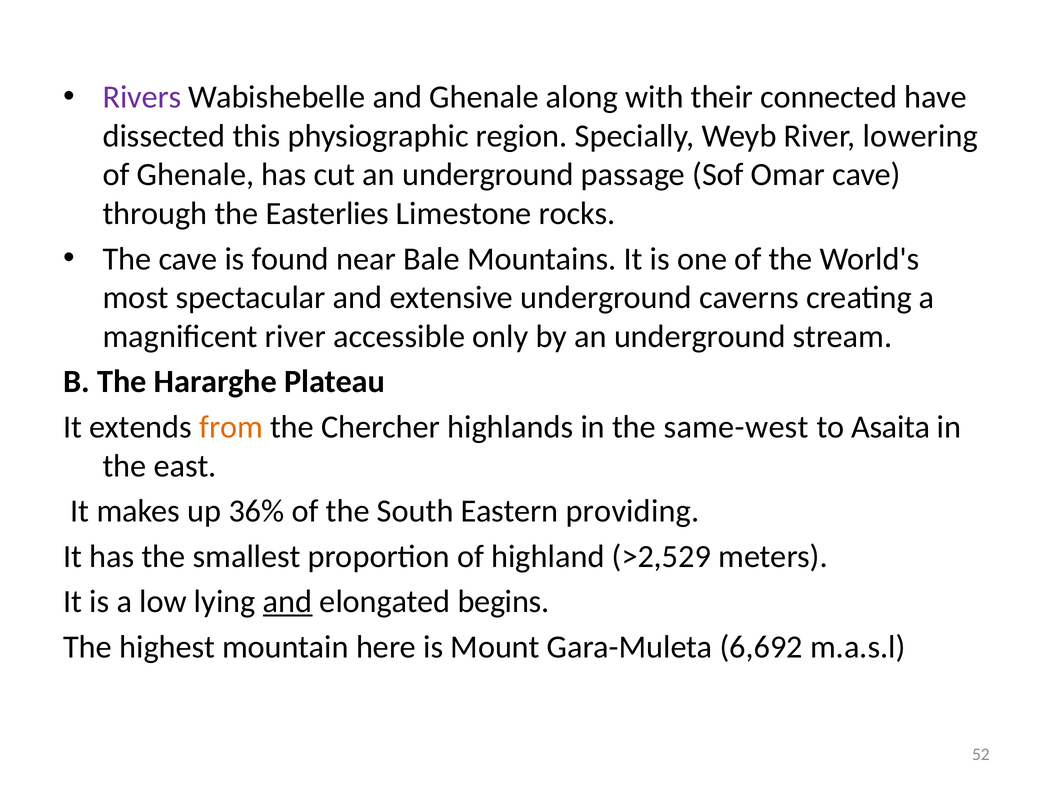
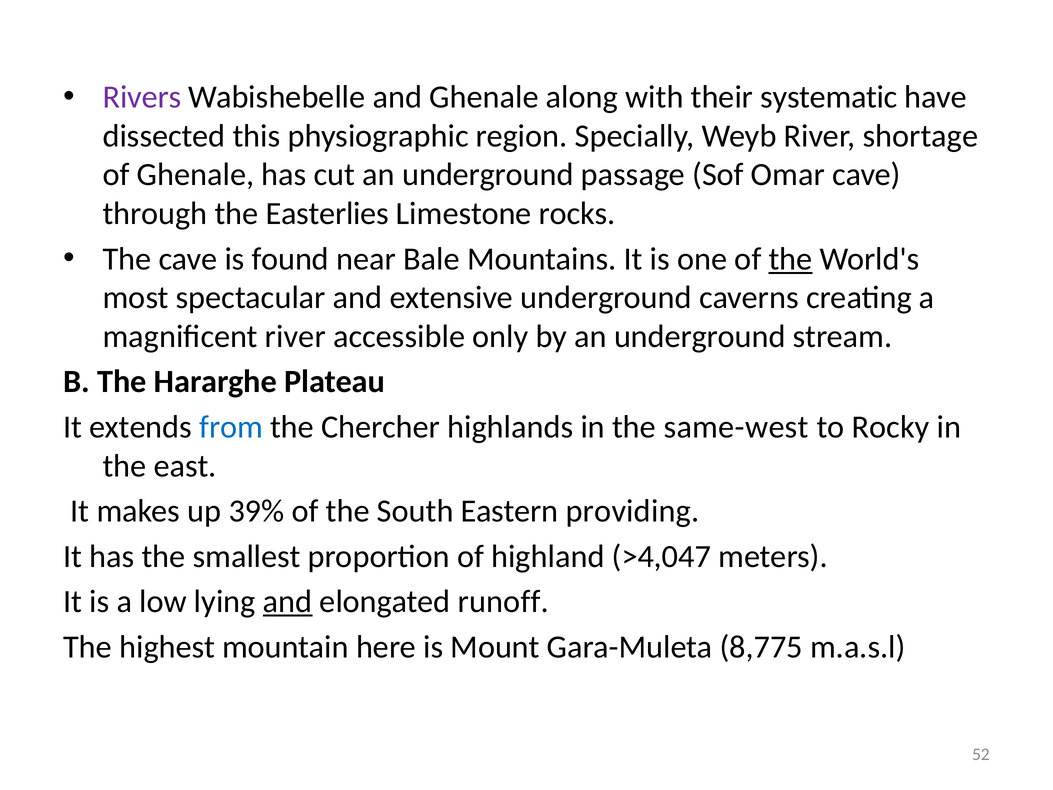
connected: connected -> systematic
lowering: lowering -> shortage
the at (791, 259) underline: none -> present
from colour: orange -> blue
Asaita: Asaita -> Rocky
36%: 36% -> 39%
>2,529: >2,529 -> >4,047
begins: begins -> runoff
6,692: 6,692 -> 8,775
